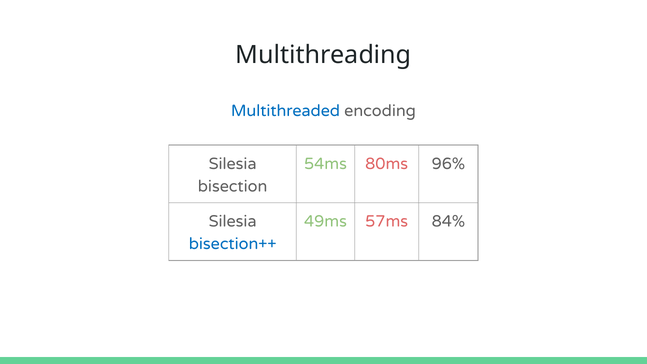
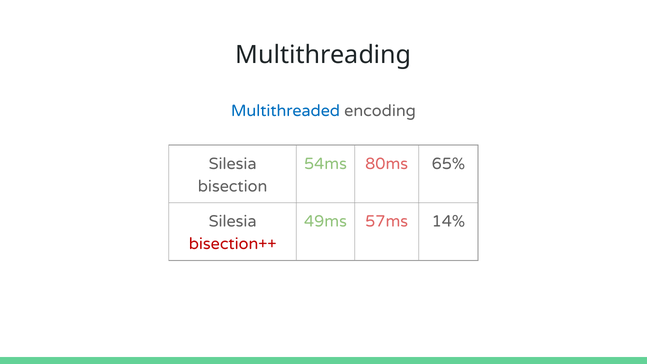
96%: 96% -> 65%
84%: 84% -> 14%
bisection++ colour: blue -> red
